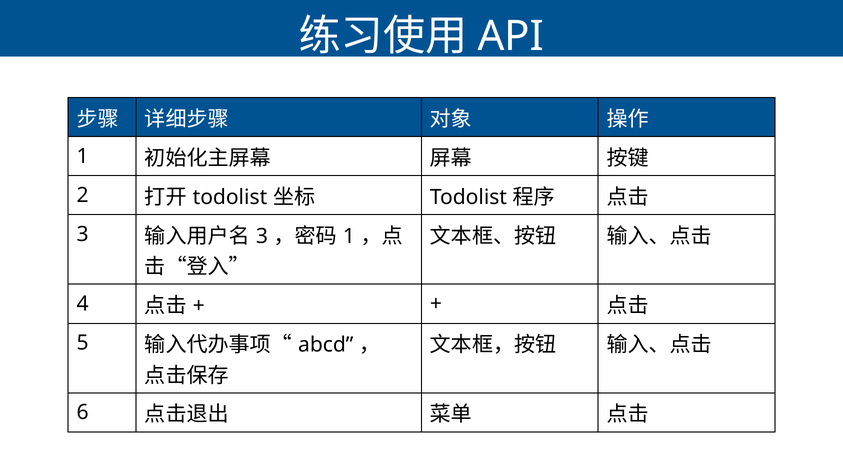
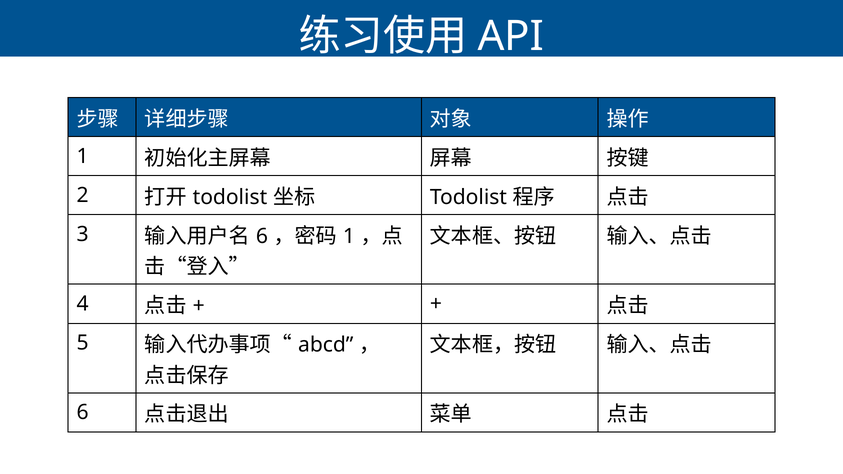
3 at (262, 236): 3 -> 6
